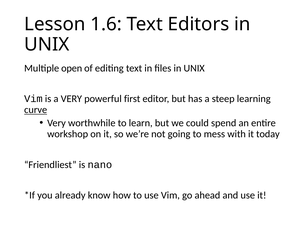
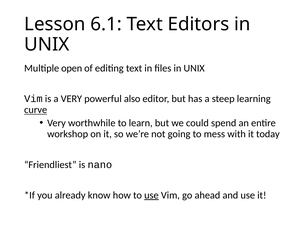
1.6: 1.6 -> 6.1
first: first -> also
use at (151, 195) underline: none -> present
